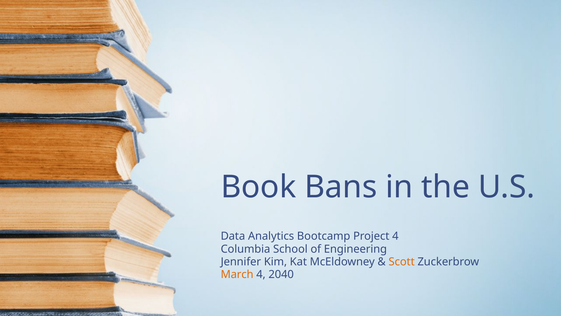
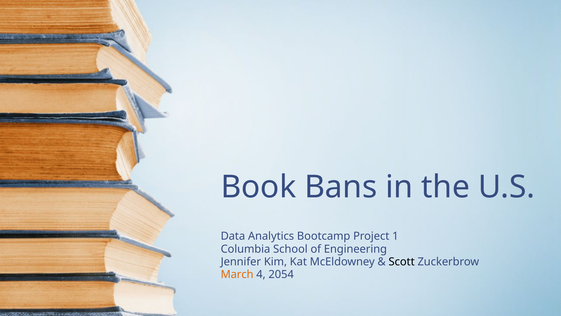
Project 4: 4 -> 1
Scott colour: orange -> black
2040: 2040 -> 2054
